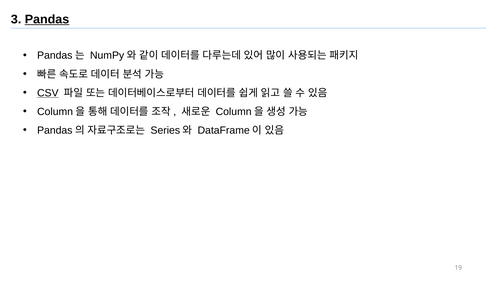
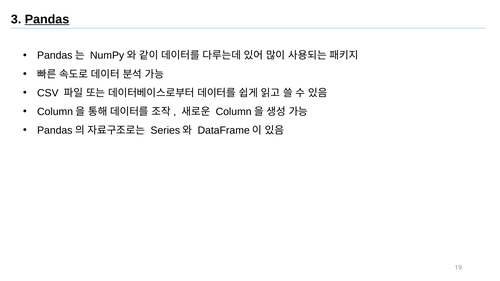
CSV underline: present -> none
